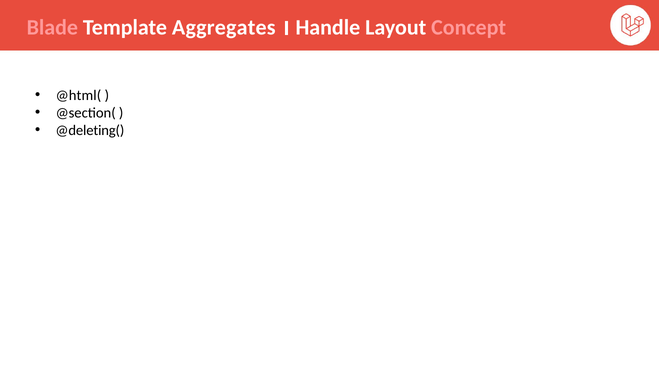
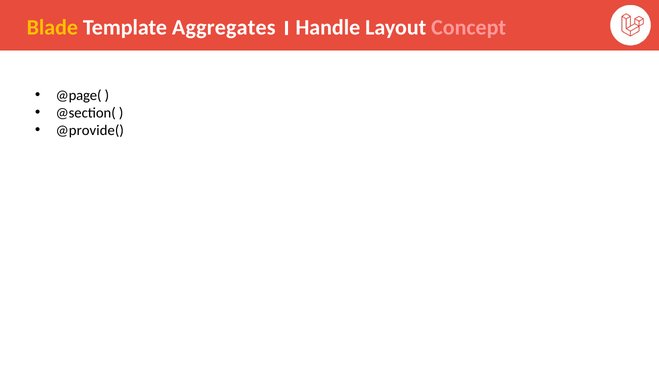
Blade colour: pink -> yellow
@html(: @html( -> @page(
@deleting(: @deleting( -> @provide(
